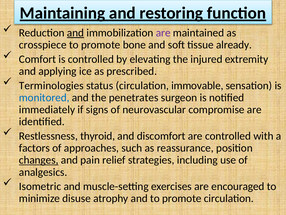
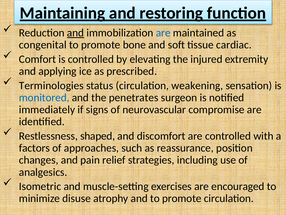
are at (163, 33) colour: purple -> blue
crosspiece: crosspiece -> congenital
already: already -> cardiac
immovable: immovable -> weakening
thyroid: thyroid -> shaped
changes underline: present -> none
